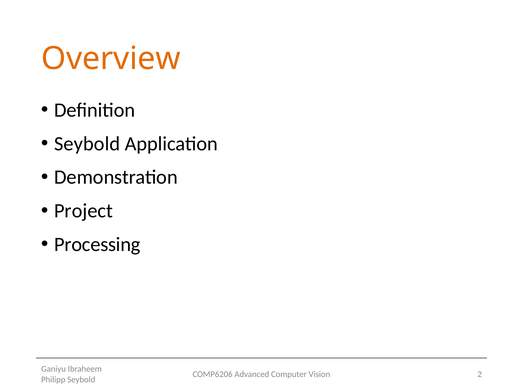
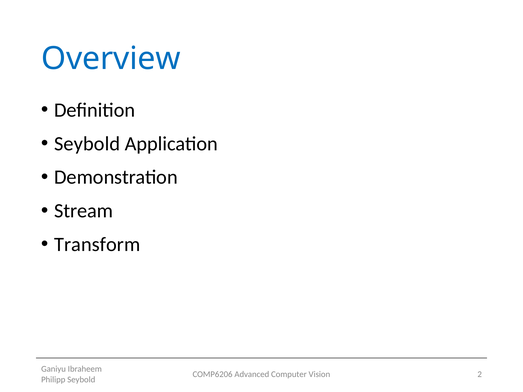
Overview colour: orange -> blue
Project: Project -> Stream
Processing: Processing -> Transform
